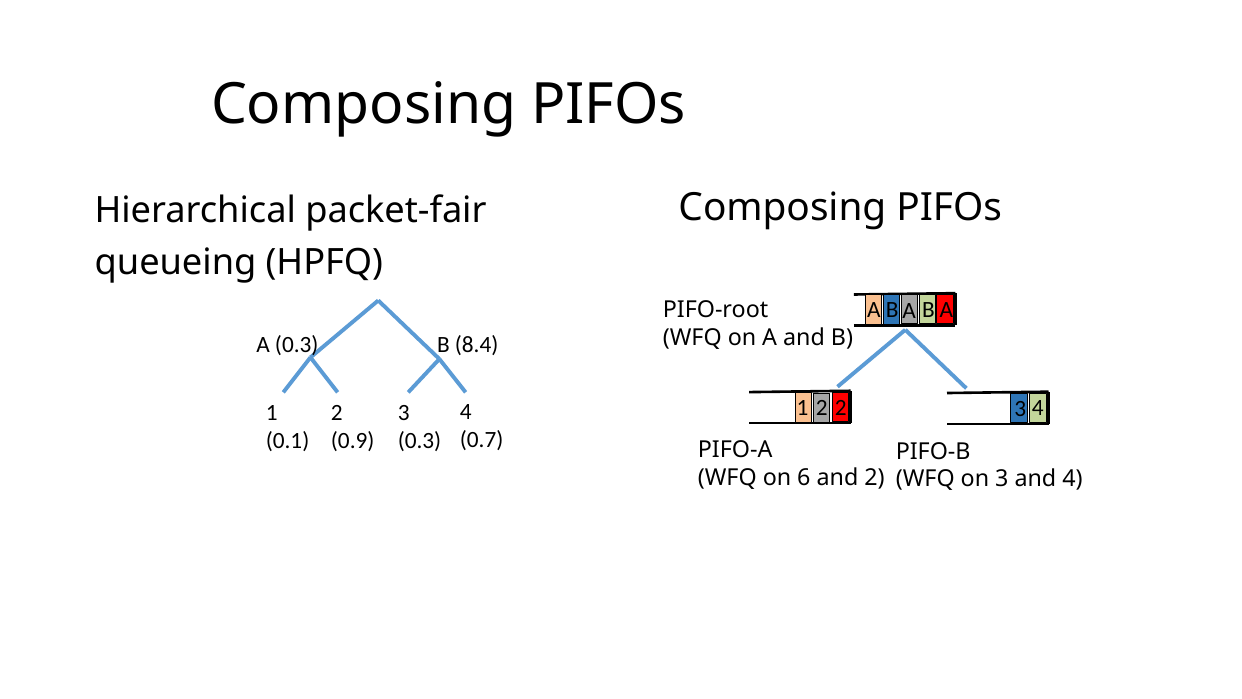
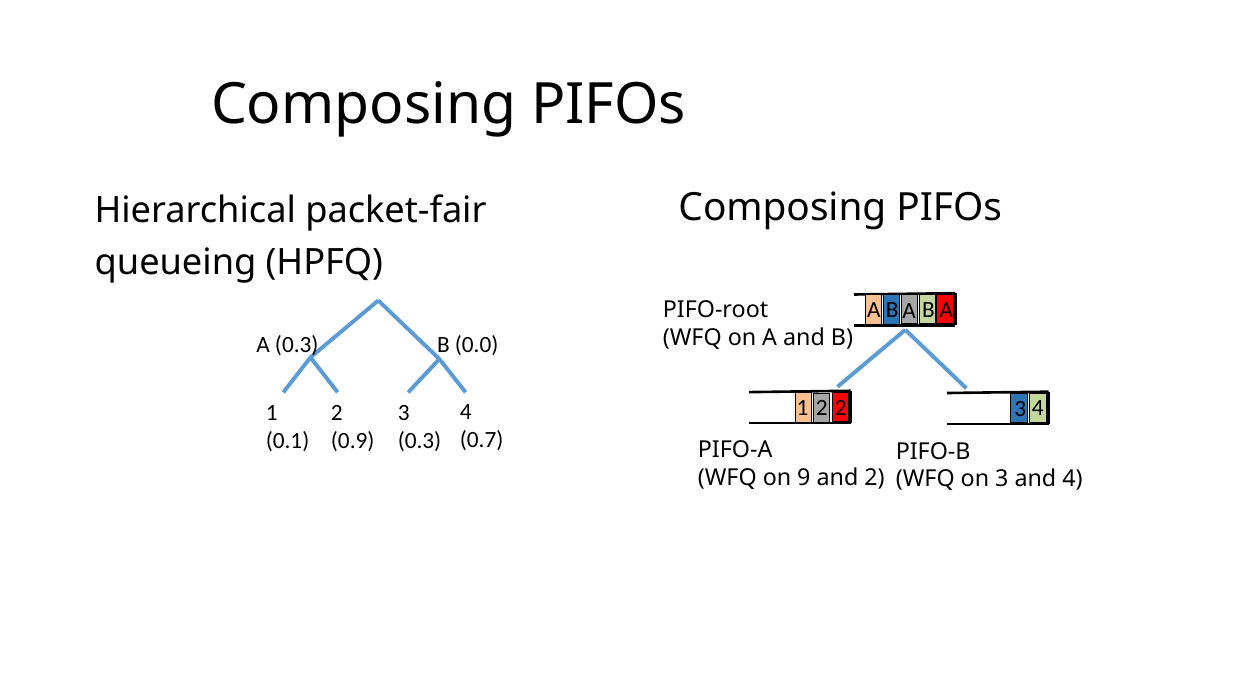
8.4: 8.4 -> 0.0
6: 6 -> 9
